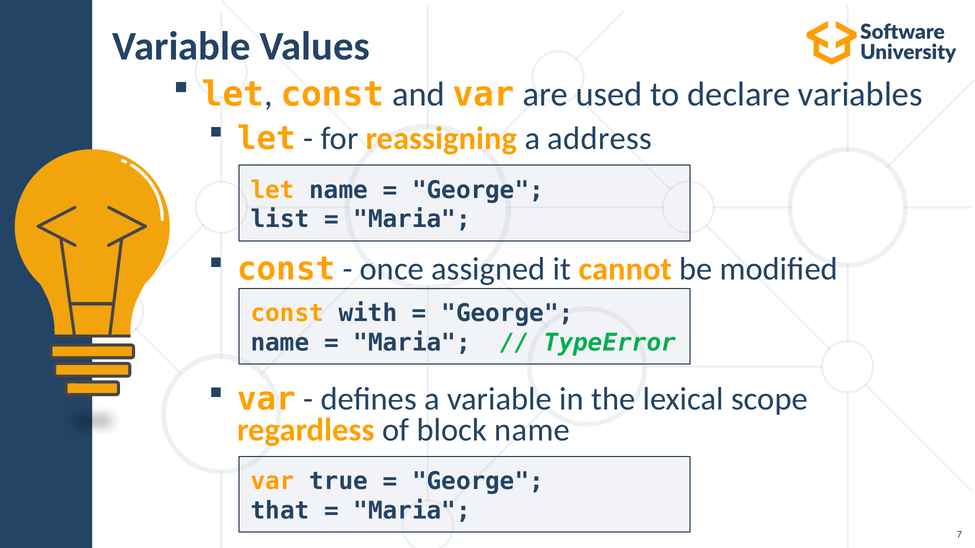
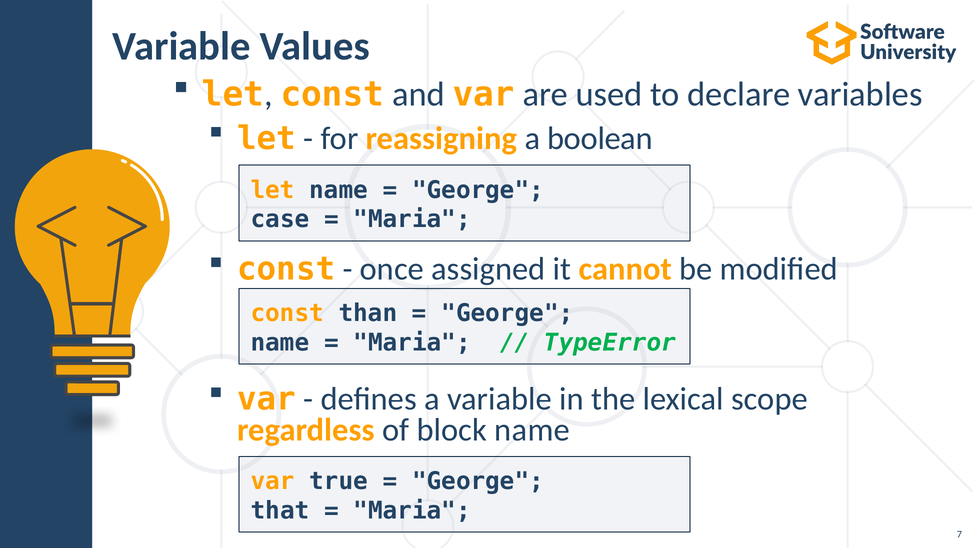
address: address -> boolean
list: list -> case
with: with -> than
